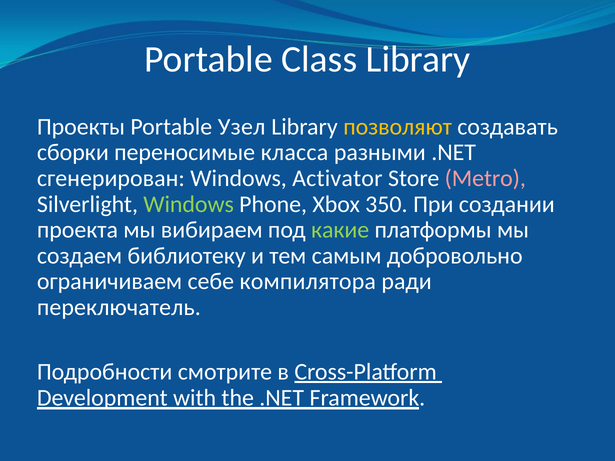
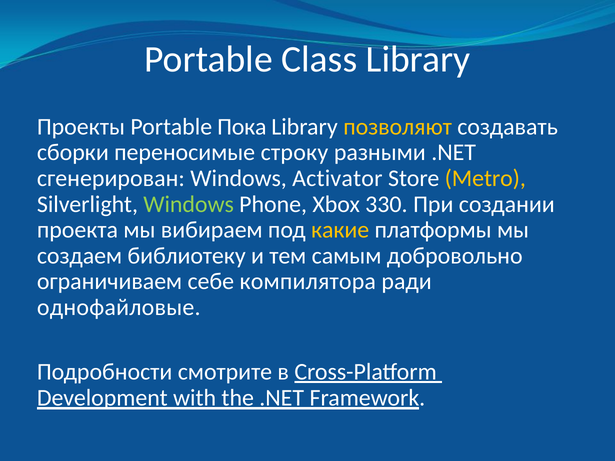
Узел: Узел -> Пока
класса: класса -> строку
Metro colour: pink -> yellow
350: 350 -> 330
какие colour: light green -> yellow
переключатель: переключатель -> однофайловые
